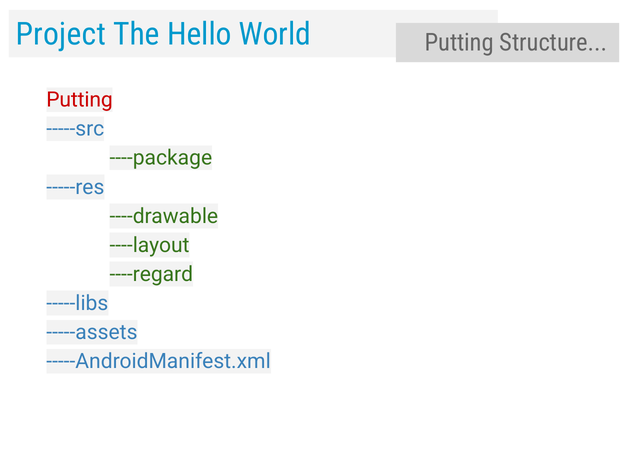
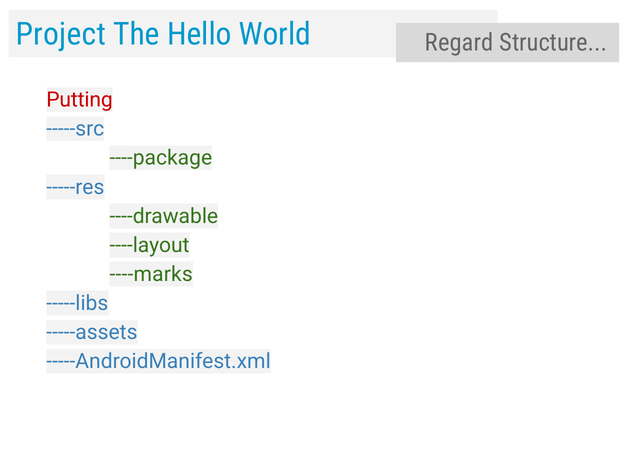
World Putting: Putting -> Regard
----regard: ----regard -> ----marks
